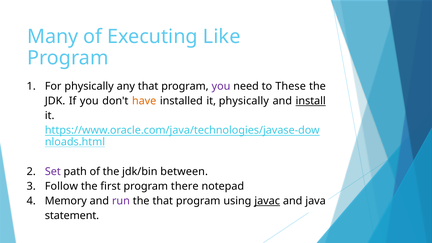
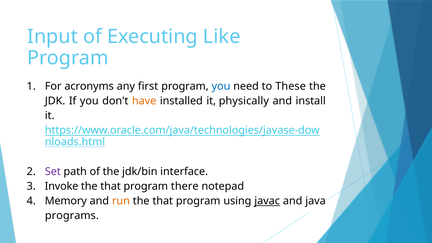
Many: Many -> Input
For physically: physically -> acronyms
any that: that -> first
you at (221, 86) colour: purple -> blue
install underline: present -> none
between: between -> interface
Follow: Follow -> Invoke
first at (111, 186): first -> that
run colour: purple -> orange
statement: statement -> programs
